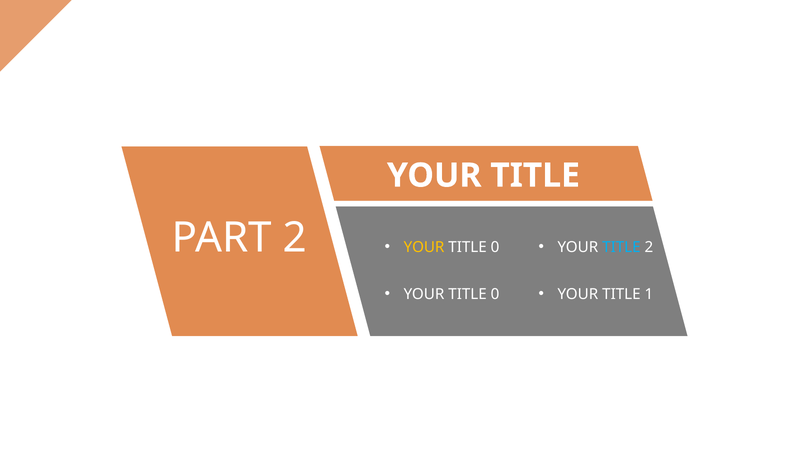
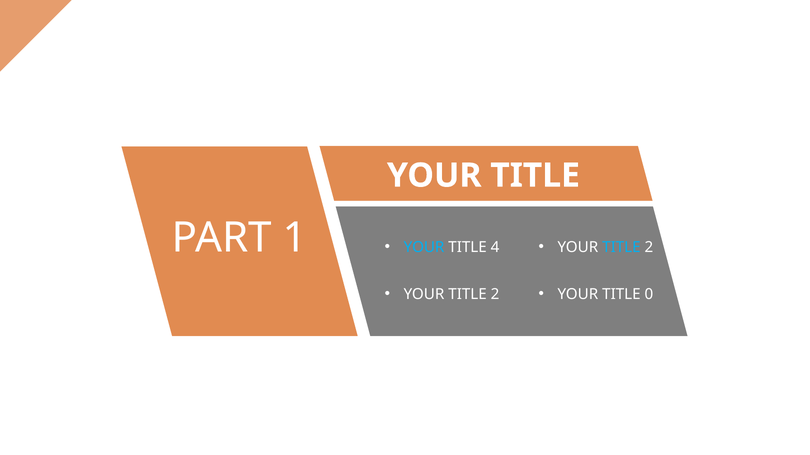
PART 2: 2 -> 1
YOUR at (424, 247) colour: yellow -> light blue
0 at (495, 247): 0 -> 4
0 at (495, 294): 0 -> 2
1: 1 -> 0
